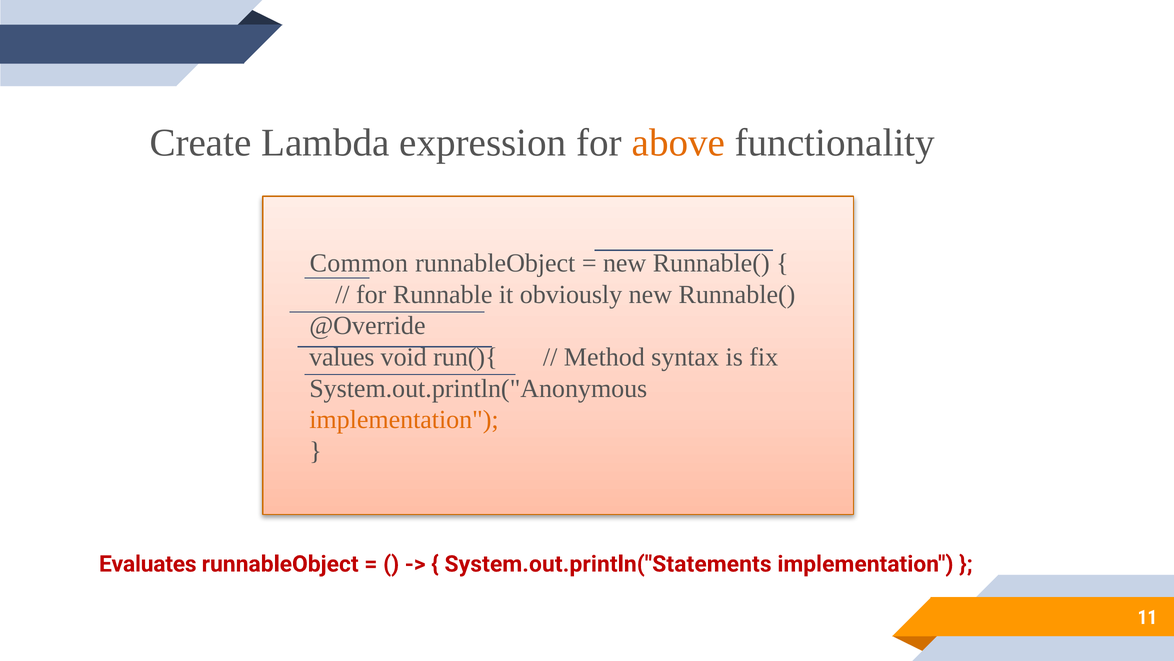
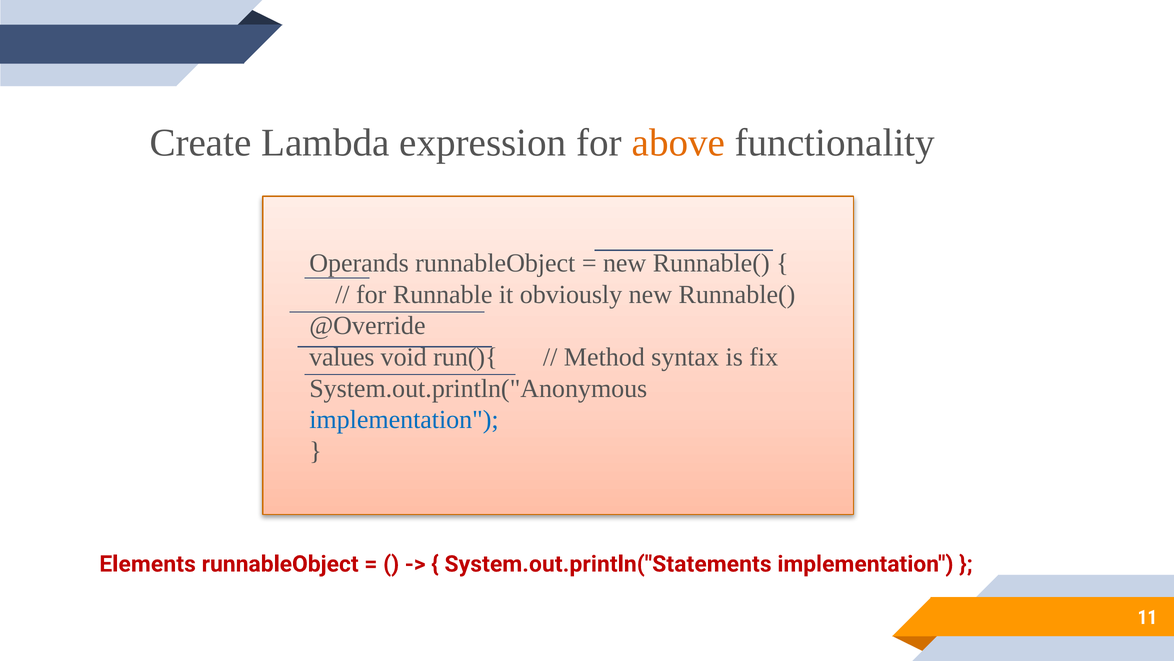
Common: Common -> Operands
implementation at (404, 419) colour: orange -> blue
Evaluates: Evaluates -> Elements
